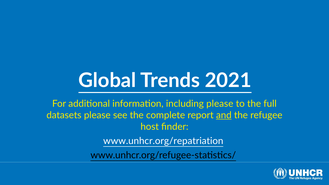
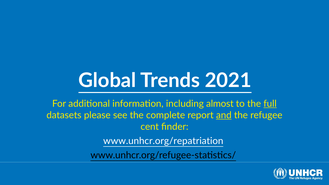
including please: please -> almost
full underline: none -> present
host: host -> cent
